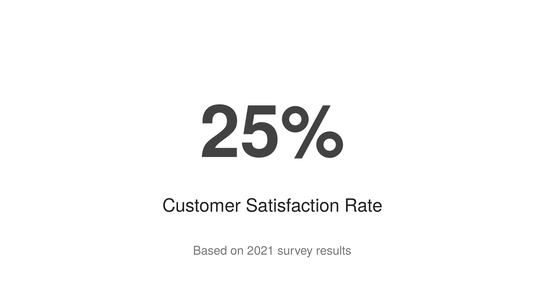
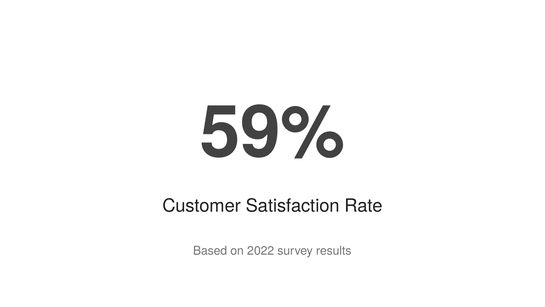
25%: 25% -> 59%
2021: 2021 -> 2022
